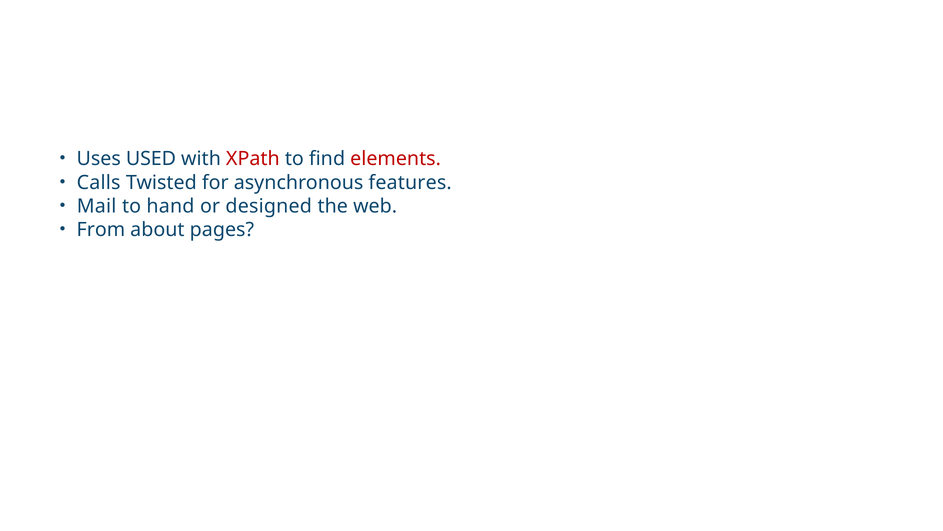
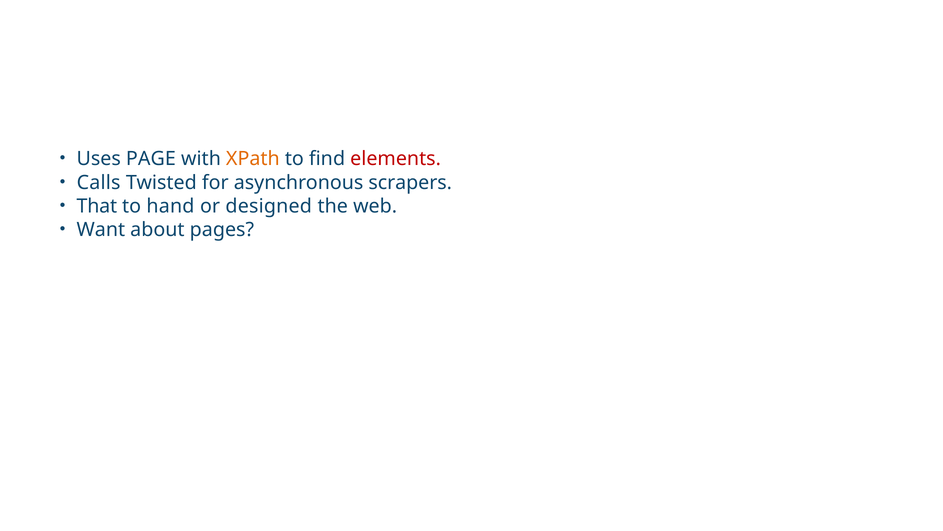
USED: USED -> PAGE
XPath colour: red -> orange
features: features -> scrapers
Mail: Mail -> That
From: From -> Want
